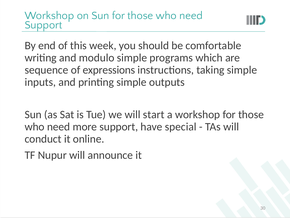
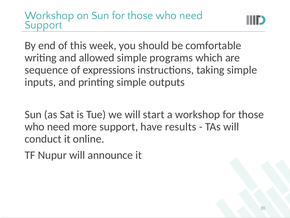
modulo: modulo -> allowed
special: special -> results
